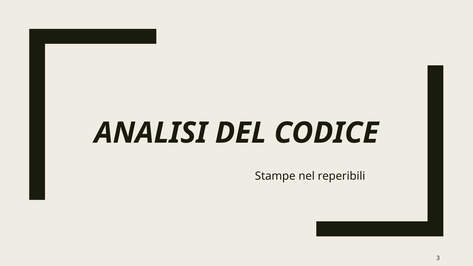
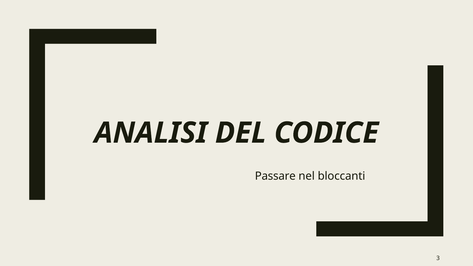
Stampe: Stampe -> Passare
reperibili: reperibili -> bloccanti
